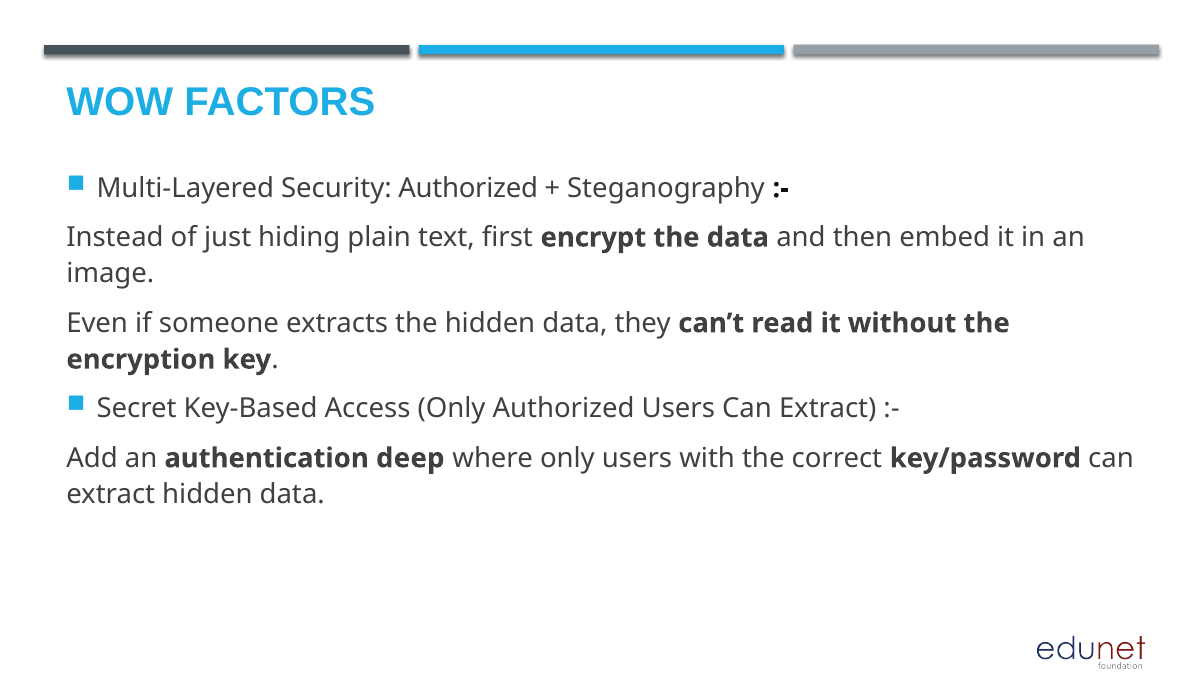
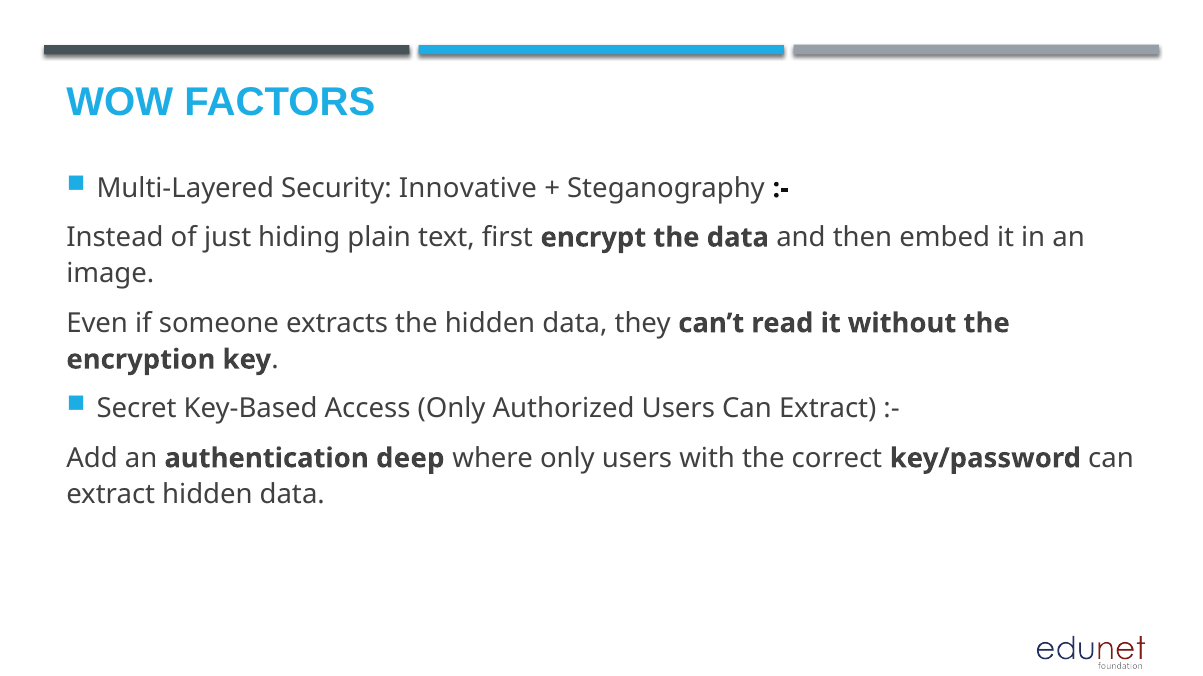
Security Authorized: Authorized -> Innovative
